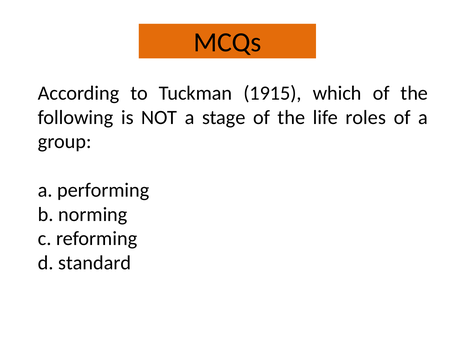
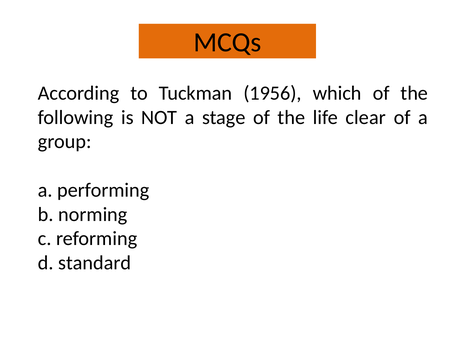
1915: 1915 -> 1956
roles: roles -> clear
